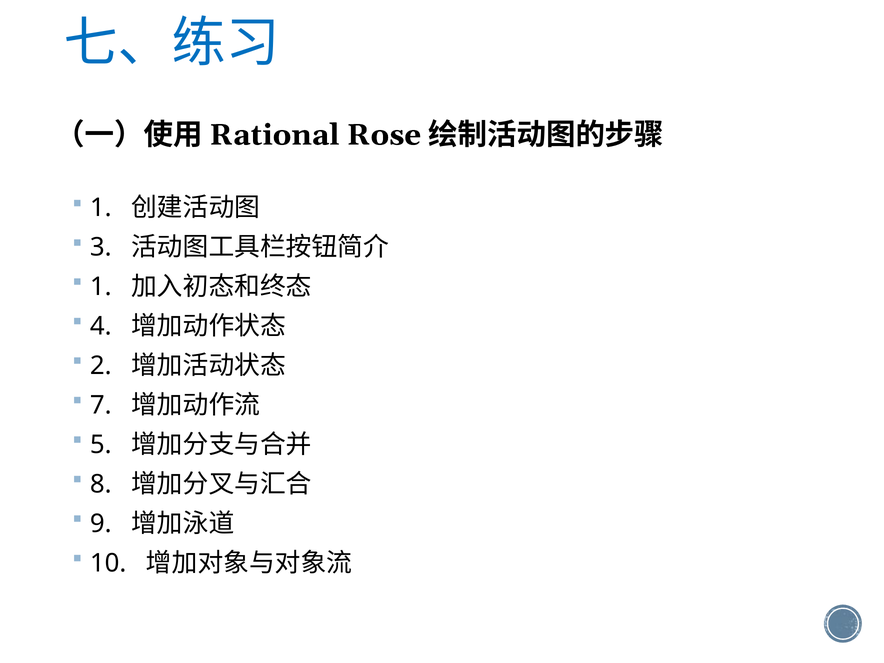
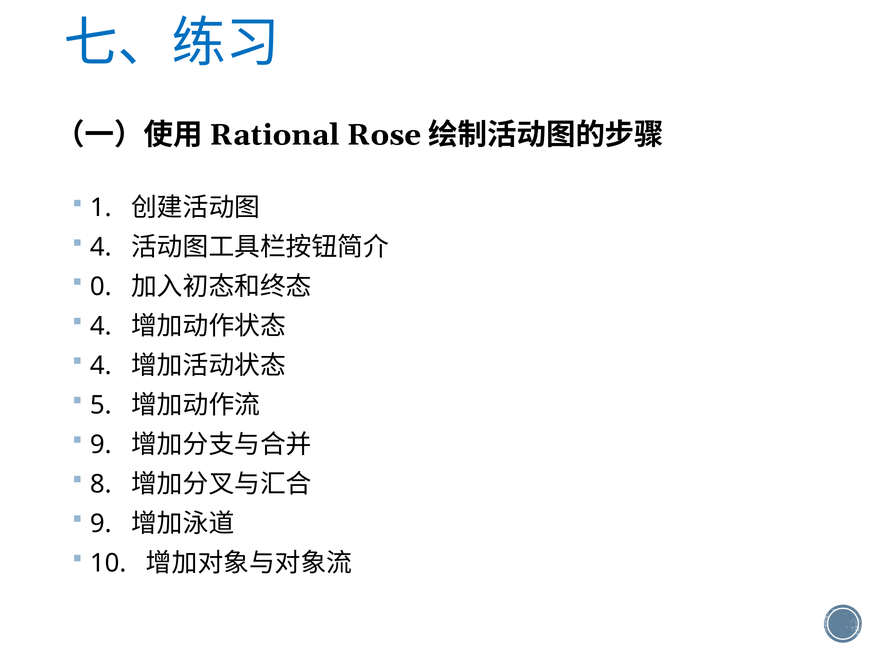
3 at (101, 247): 3 -> 4
1 at (101, 287): 1 -> 0
2 at (101, 366): 2 -> 4
7: 7 -> 5
5 at (101, 445): 5 -> 9
